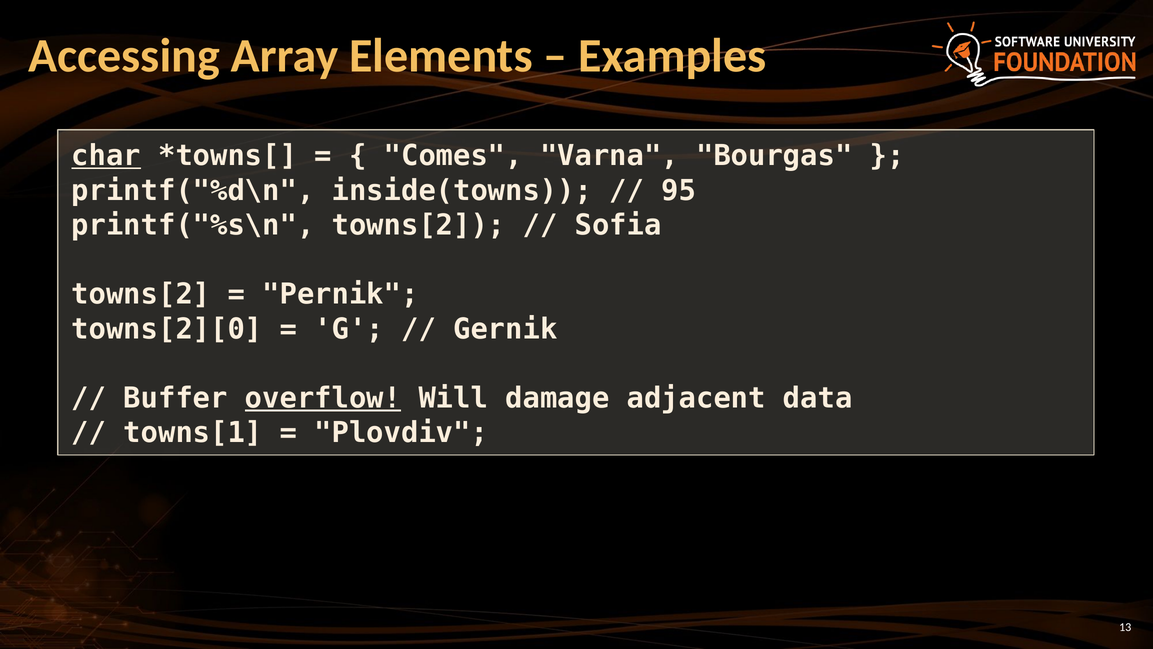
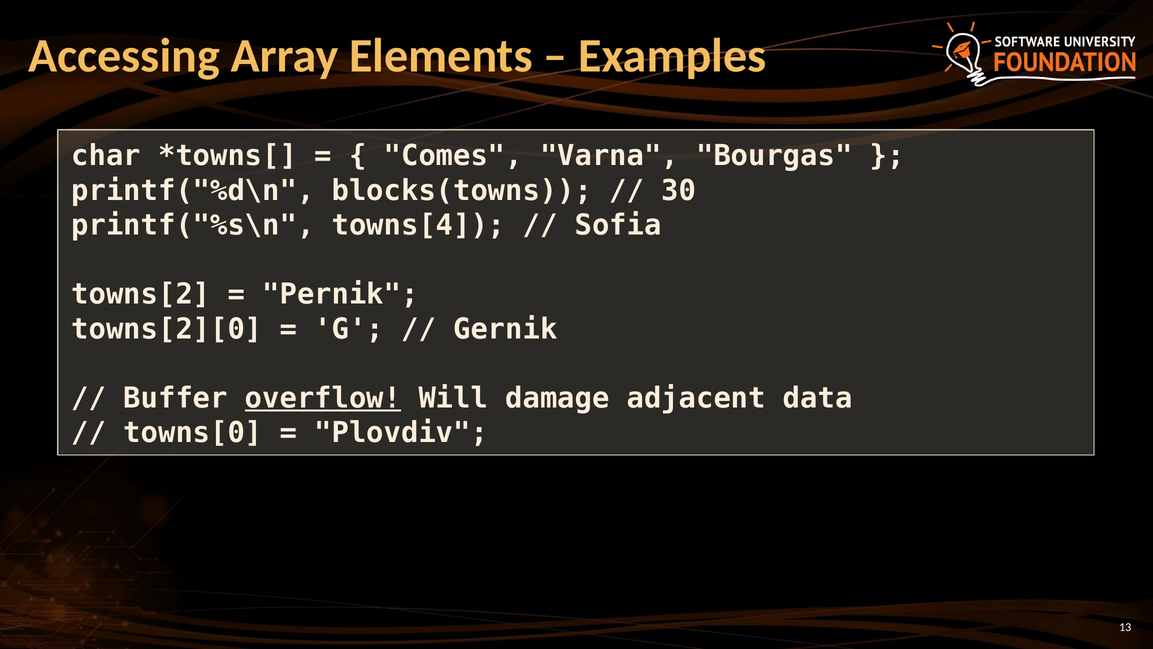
char underline: present -> none
inside(towns: inside(towns -> blocks(towns
95: 95 -> 30
printf("%s\n towns[2: towns[2 -> towns[4
towns[1: towns[1 -> towns[0
